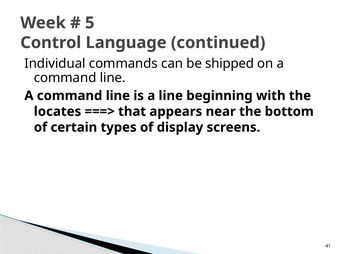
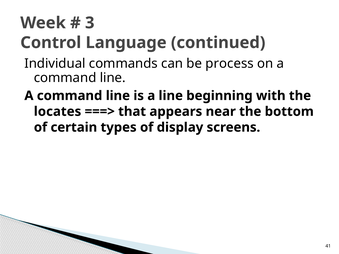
5: 5 -> 3
shipped: shipped -> process
